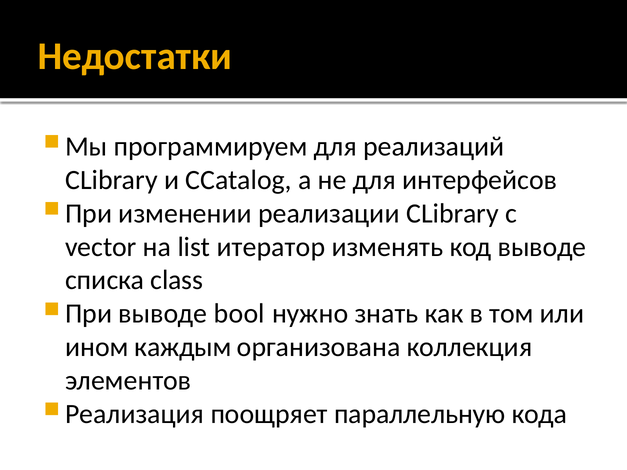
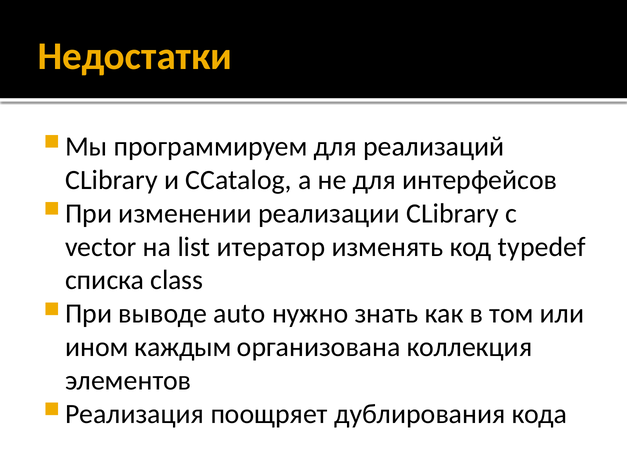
код выводе: выводе -> typedef
bool: bool -> auto
параллельную: параллельную -> дублирования
